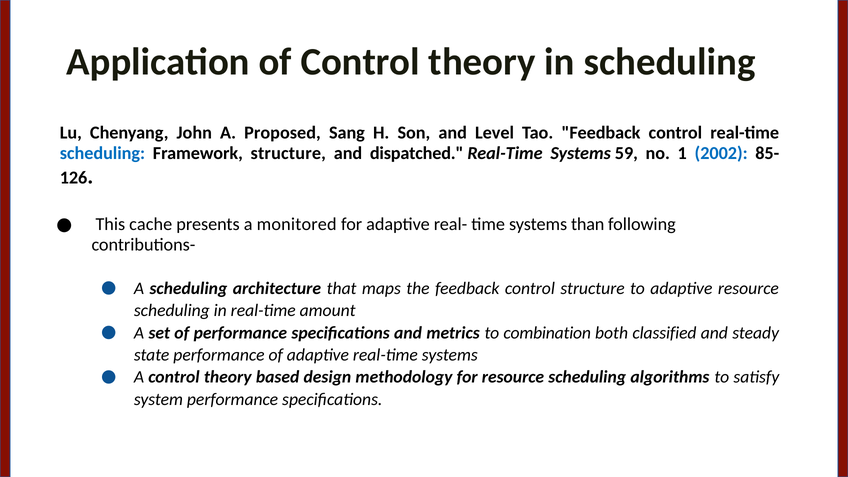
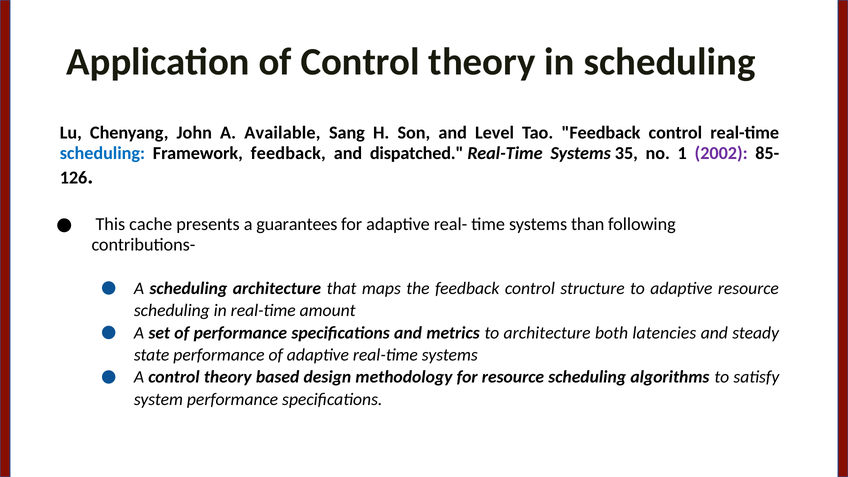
Proposed: Proposed -> Available
Framework structure: structure -> feedback
59: 59 -> 35
2002 colour: blue -> purple
monitored: monitored -> guarantees
to combination: combination -> architecture
classified: classified -> latencies
